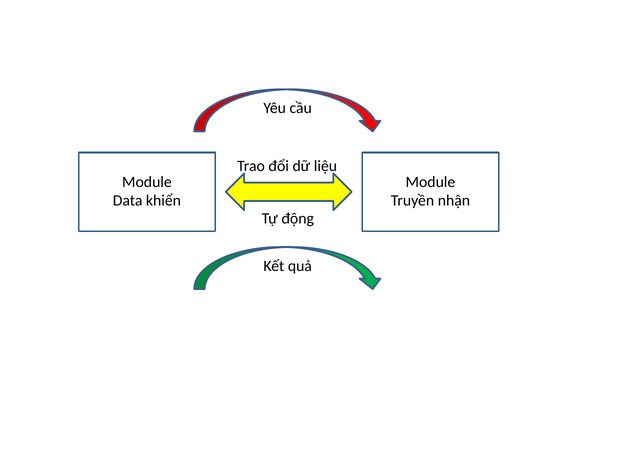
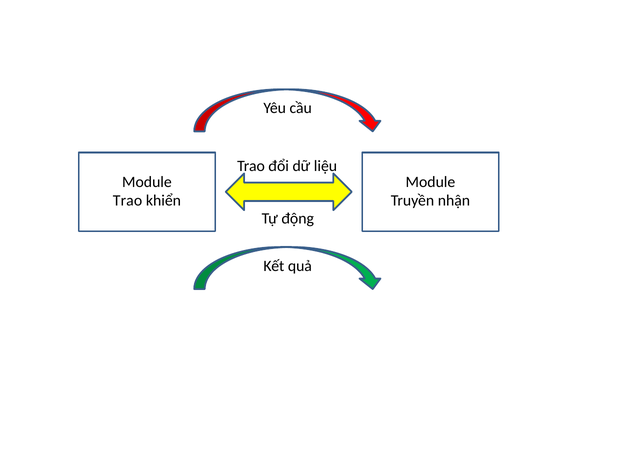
Data at (128, 201): Data -> Trao
